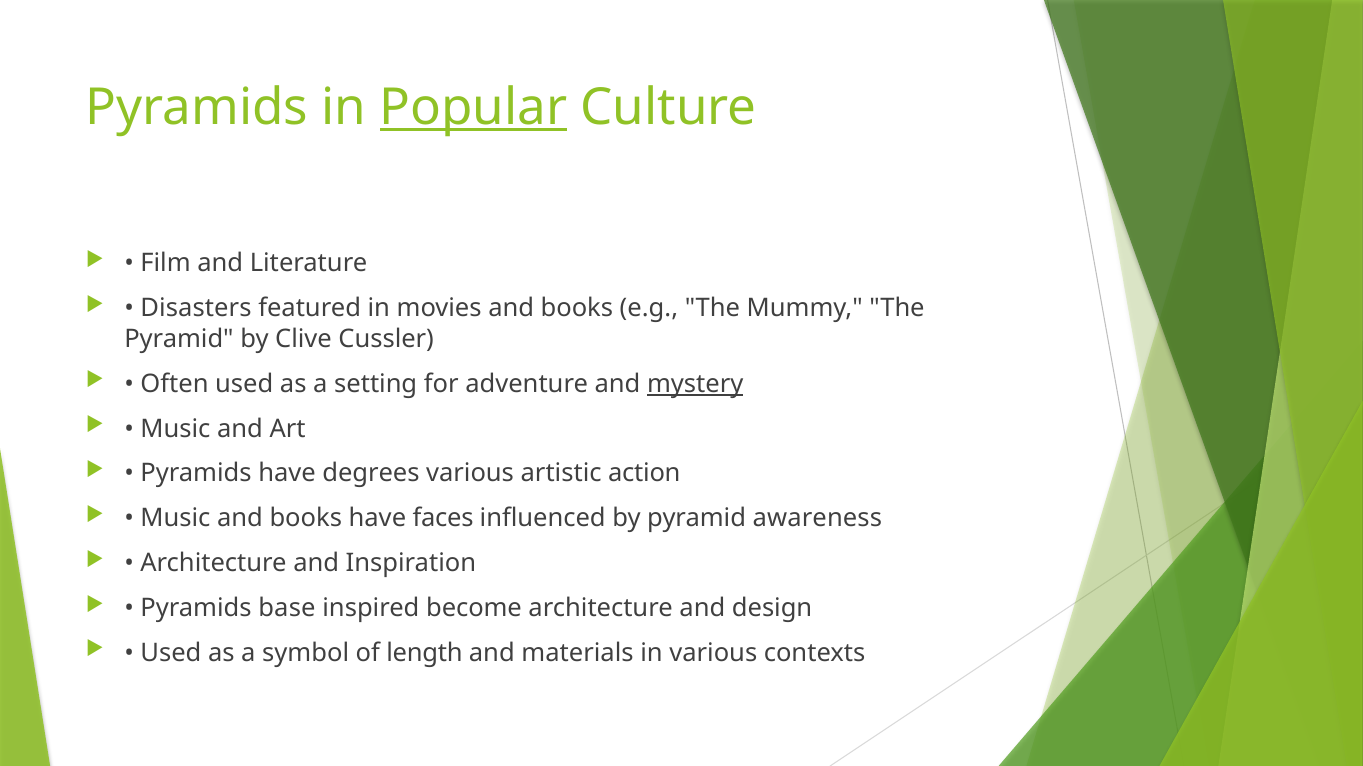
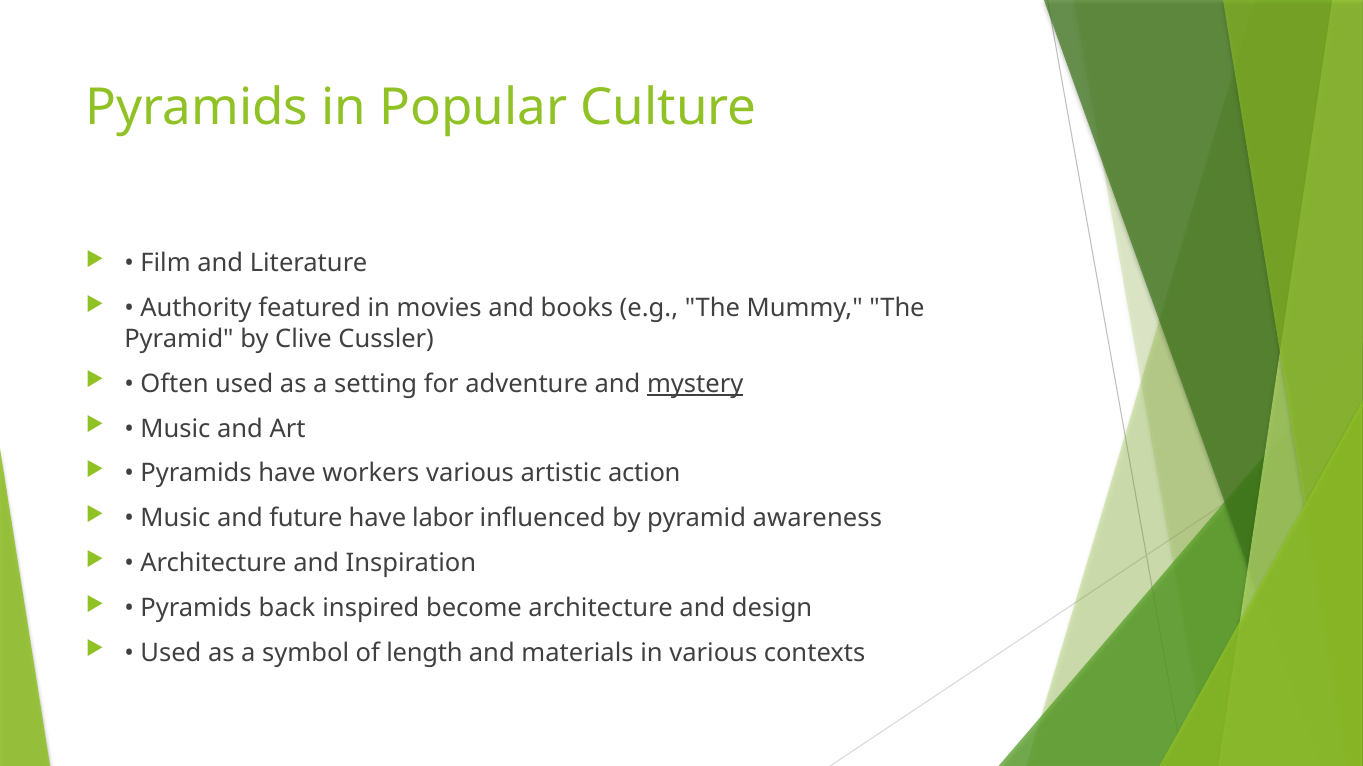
Popular underline: present -> none
Disasters: Disasters -> Authority
degrees: degrees -> workers
Music and books: books -> future
faces: faces -> labor
base: base -> back
